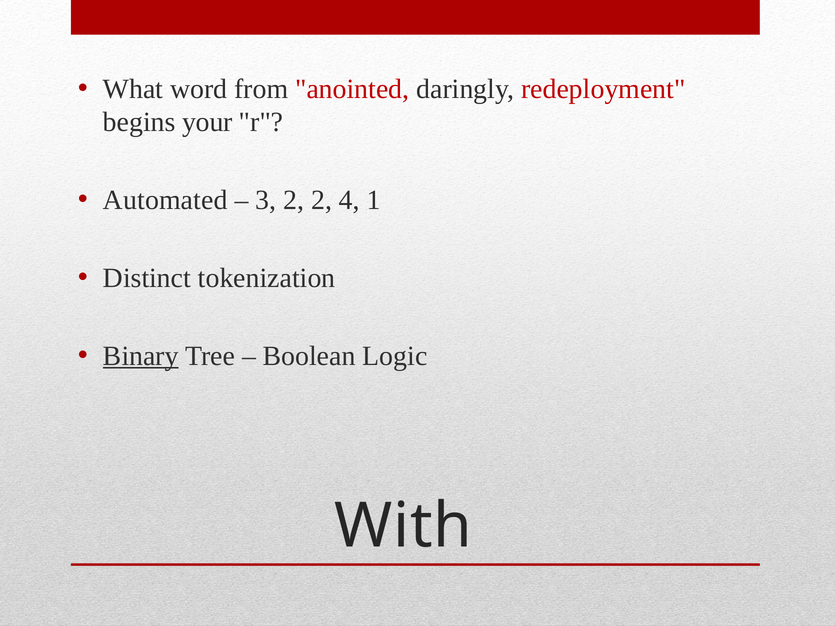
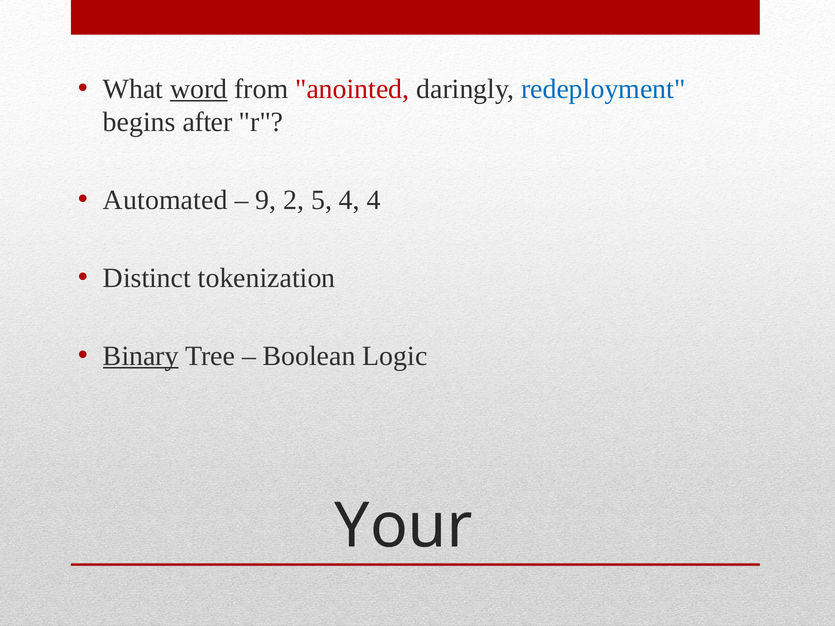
word underline: none -> present
redeployment colour: red -> blue
your: your -> after
3: 3 -> 9
2 2: 2 -> 5
4 1: 1 -> 4
With: With -> Your
